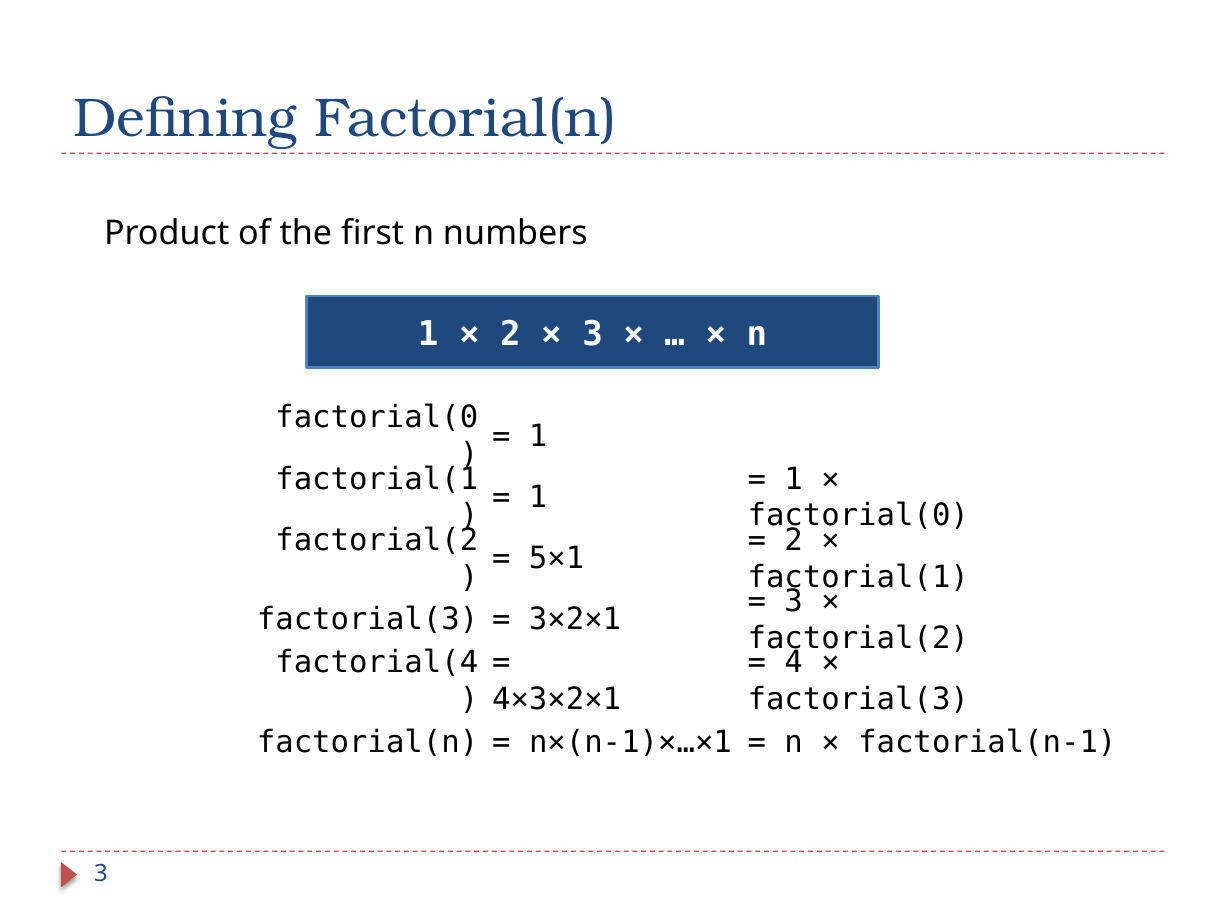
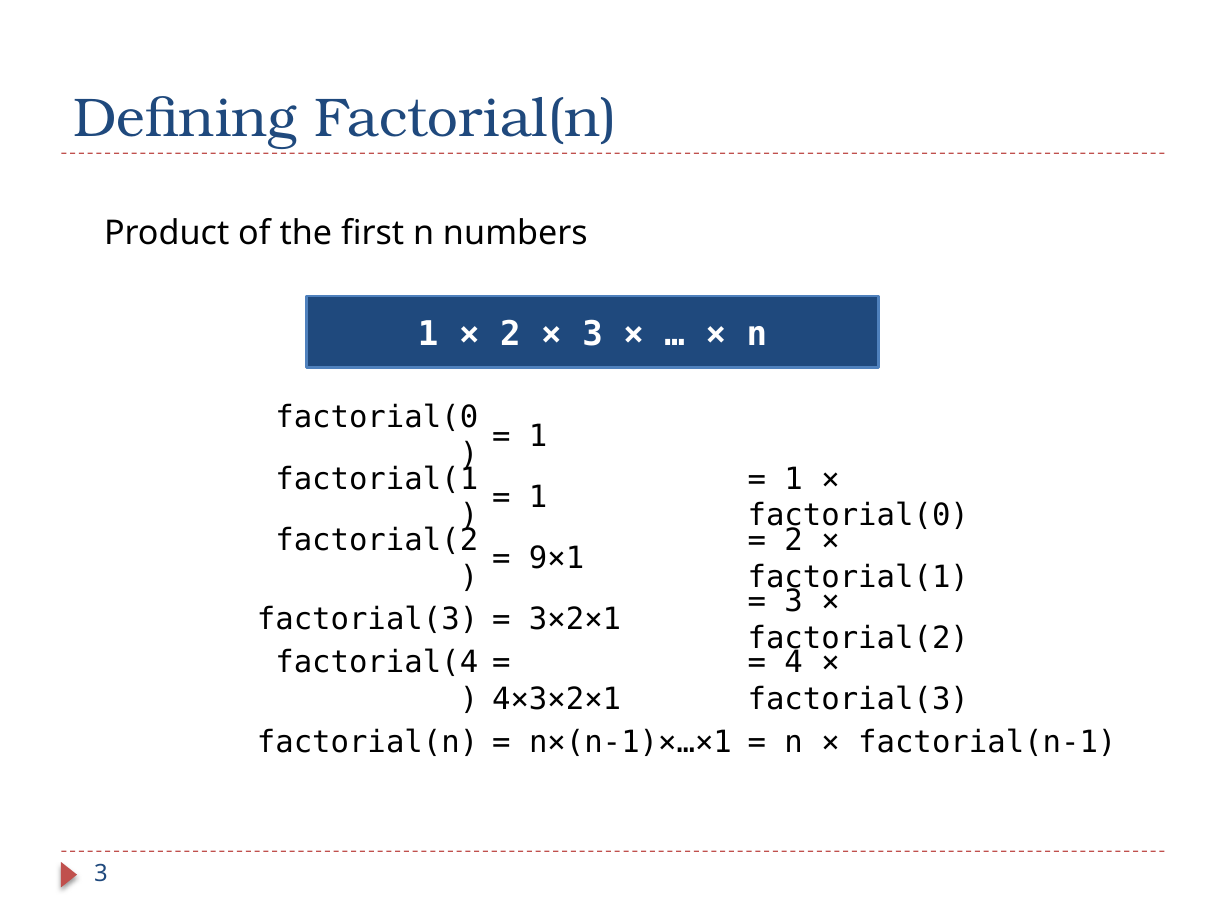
5×1: 5×1 -> 9×1
